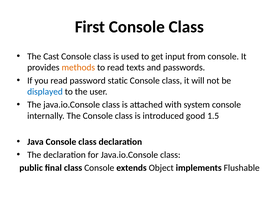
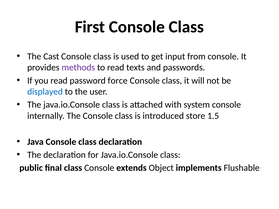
methods colour: orange -> purple
static: static -> force
good: good -> store
